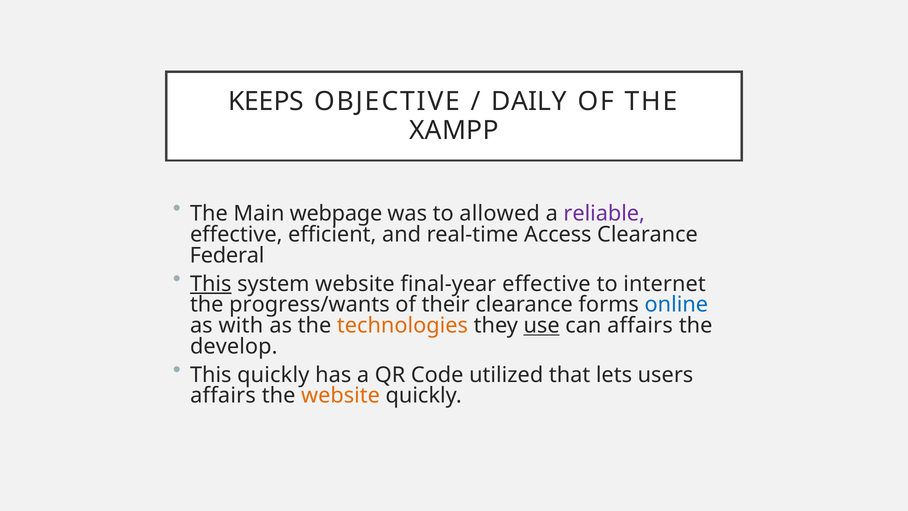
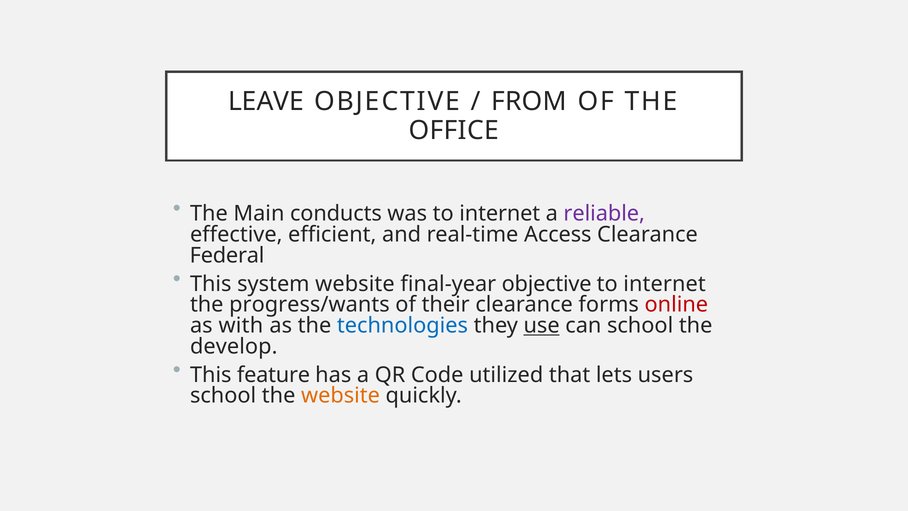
KEEPS: KEEPS -> LEAVE
DAILY: DAILY -> FROM
XAMPP: XAMPP -> OFFICE
webpage: webpage -> conducts
was to allowed: allowed -> internet
This at (211, 284) underline: present -> none
final-year effective: effective -> objective
online colour: blue -> red
technologies colour: orange -> blue
can affairs: affairs -> school
This quickly: quickly -> feature
affairs at (223, 396): affairs -> school
